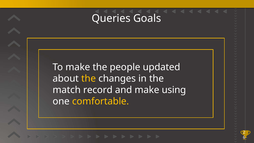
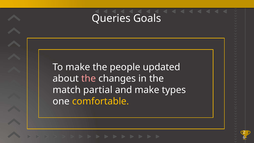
the at (89, 78) colour: yellow -> pink
record: record -> partial
using: using -> types
